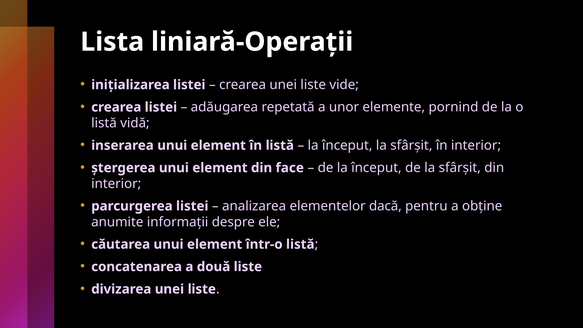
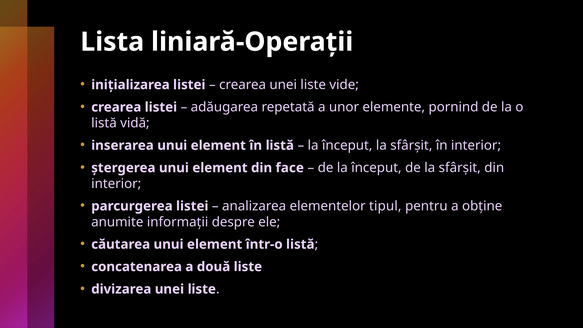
dacă: dacă -> tipul
